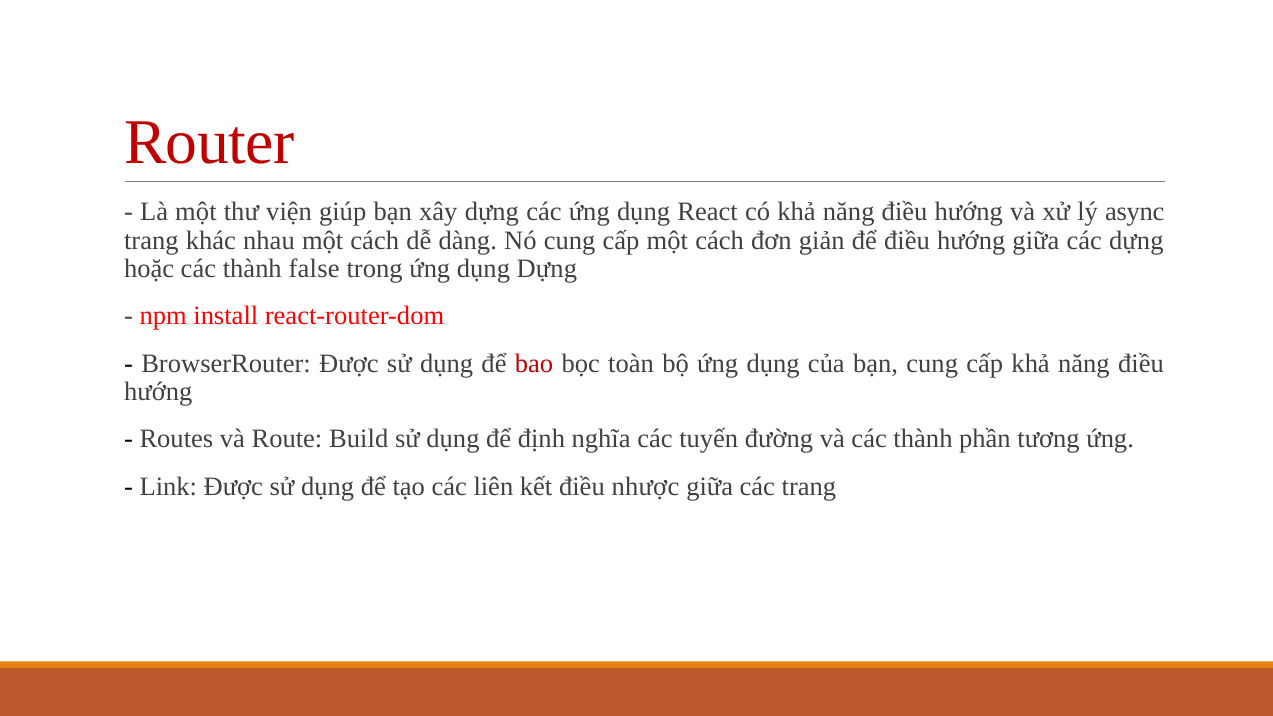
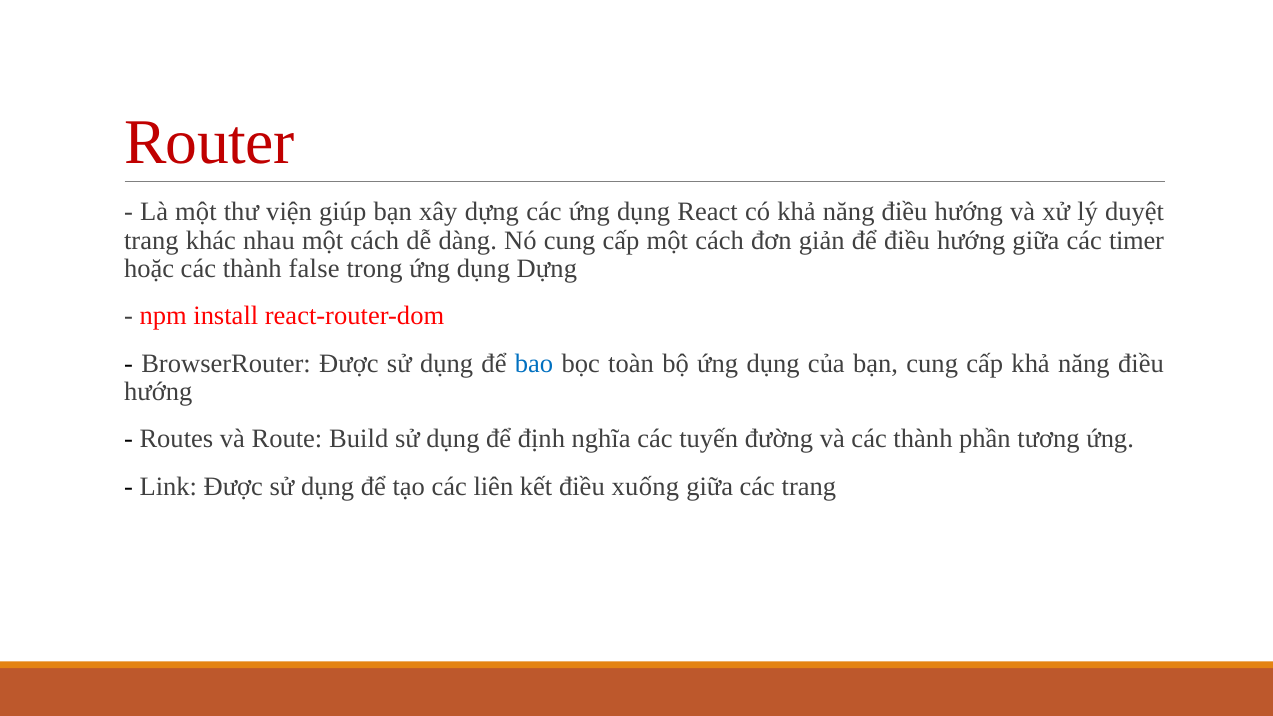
async: async -> duyệt
các dựng: dựng -> timer
bao colour: red -> blue
nhược: nhược -> xuống
